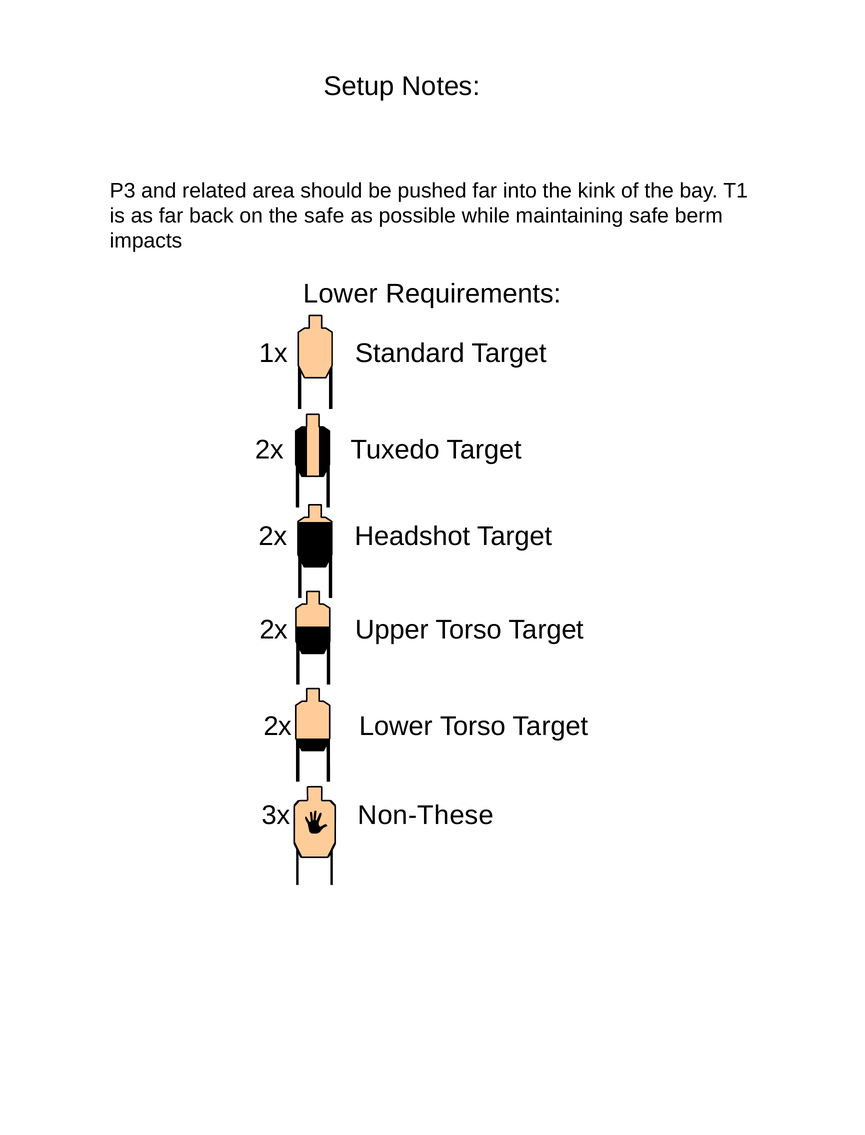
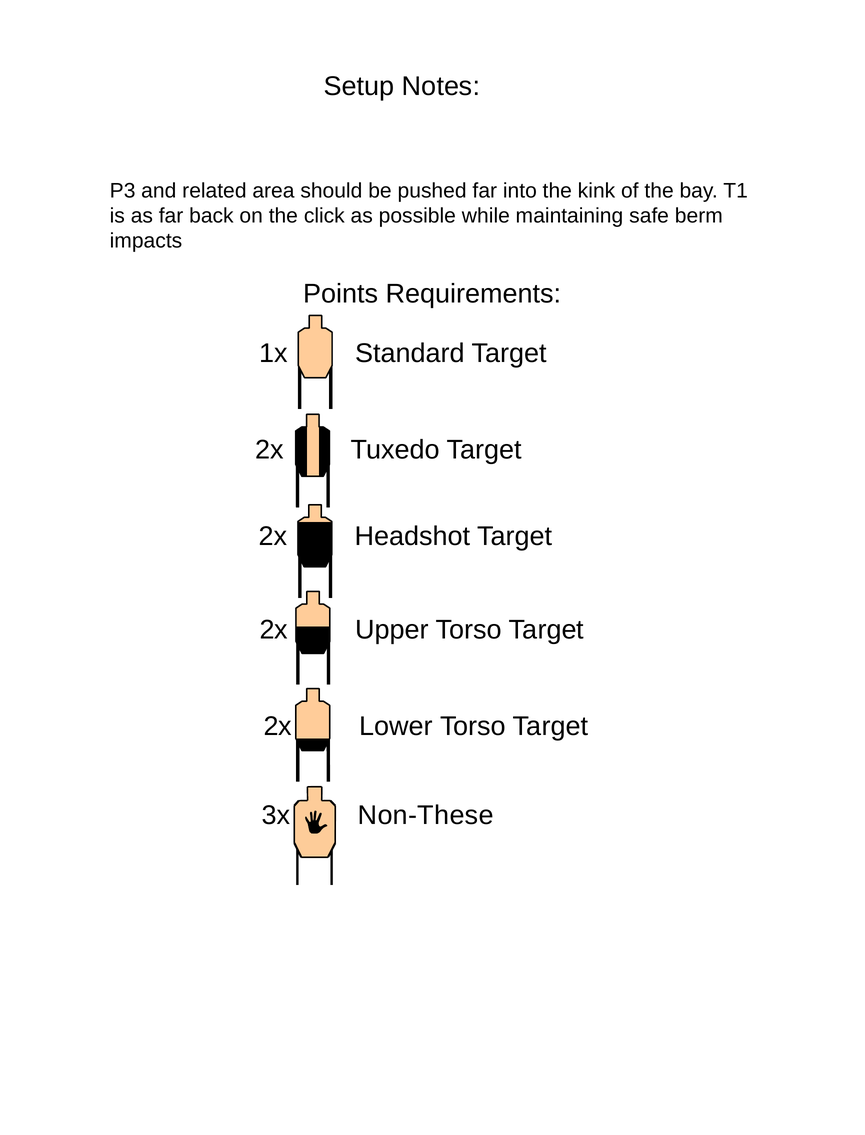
the safe: safe -> click
Lower at (341, 294): Lower -> Points
